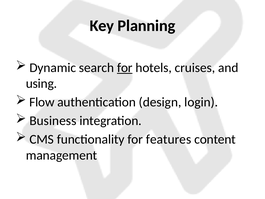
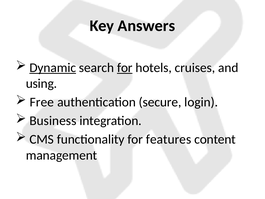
Planning: Planning -> Answers
Dynamic underline: none -> present
Flow: Flow -> Free
design: design -> secure
